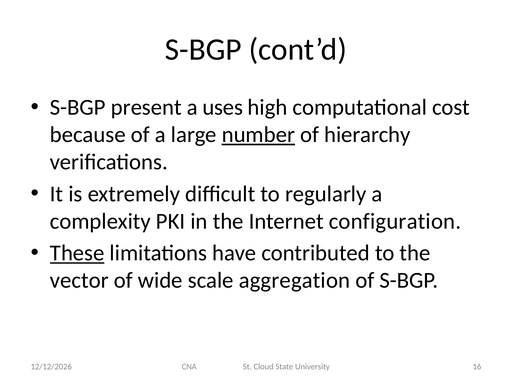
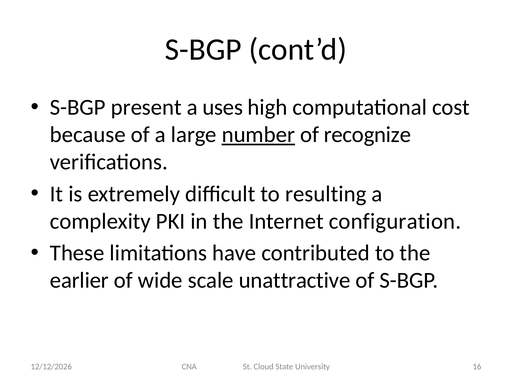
hierarchy: hierarchy -> recognize
regularly: regularly -> resulting
These underline: present -> none
vector: vector -> earlier
aggregation: aggregation -> unattractive
